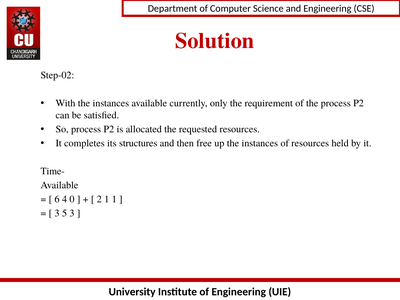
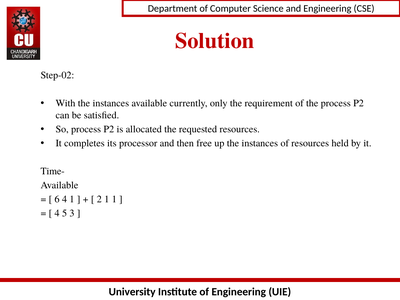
structures: structures -> processor
4 0: 0 -> 1
3 at (57, 213): 3 -> 4
